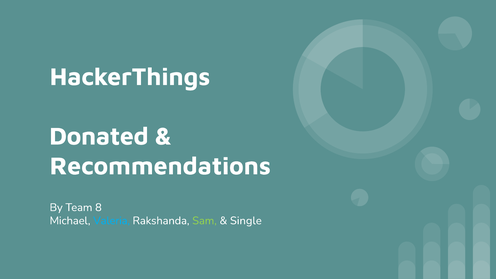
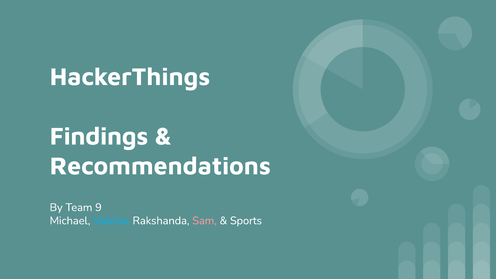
Donated: Donated -> Findings
8: 8 -> 9
Sam colour: light green -> pink
Single: Single -> Sports
